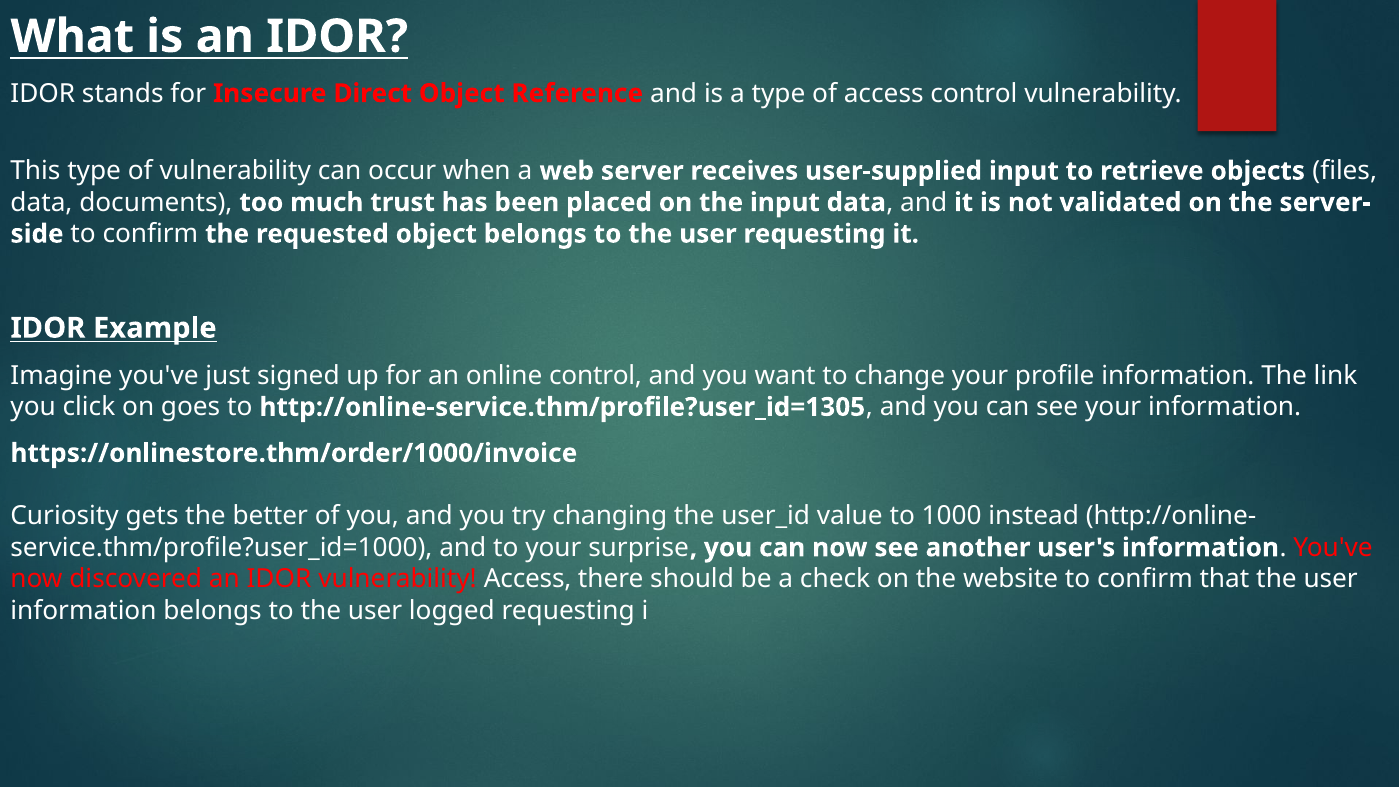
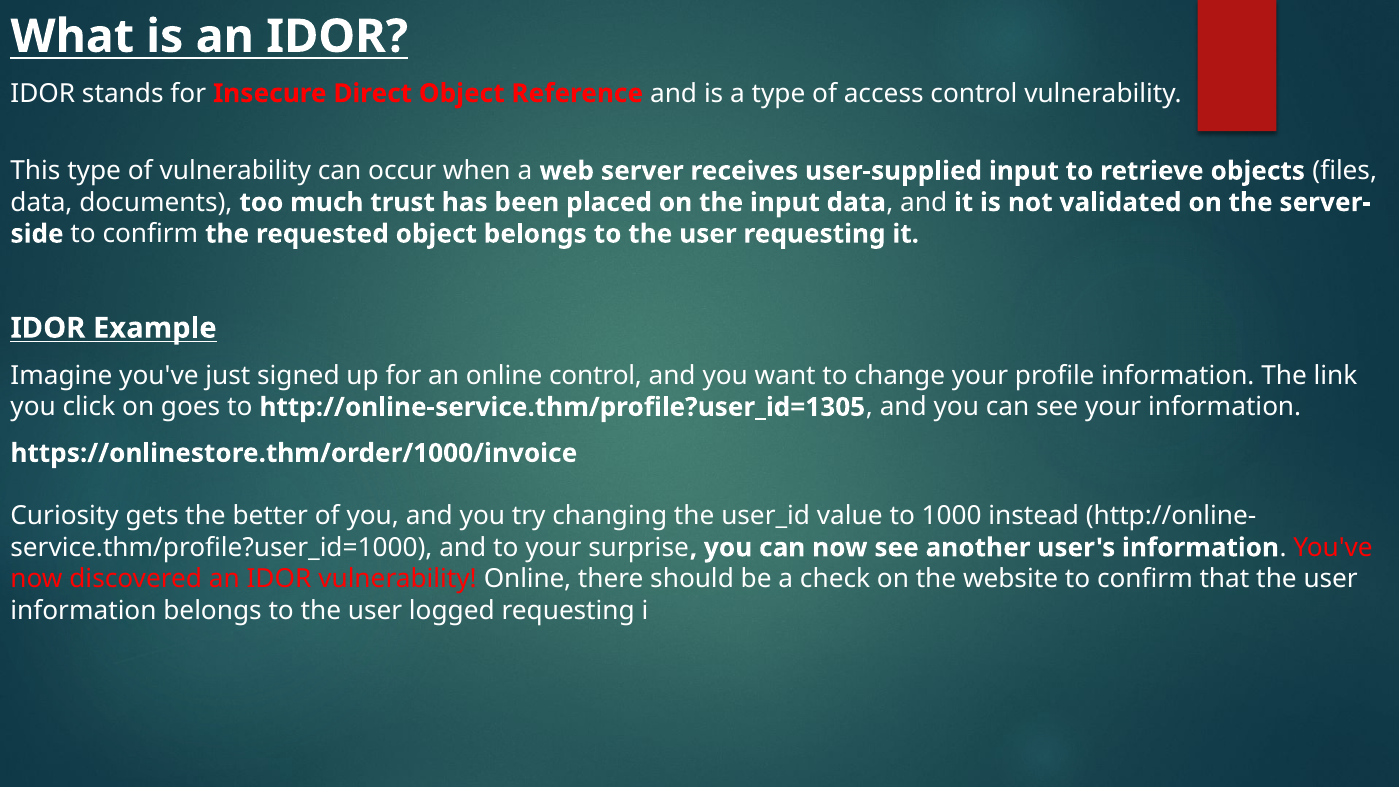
vulnerability Access: Access -> Online
